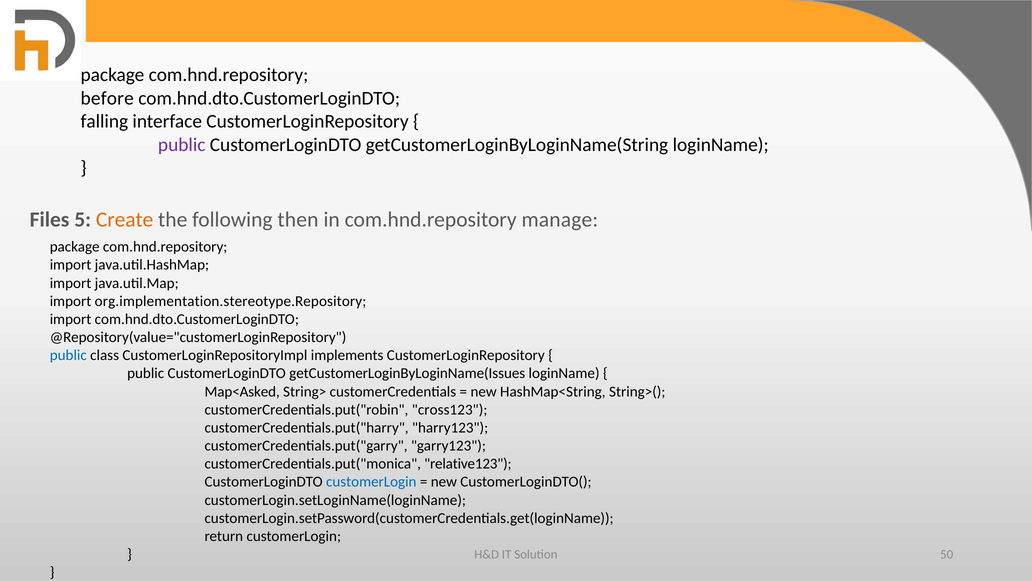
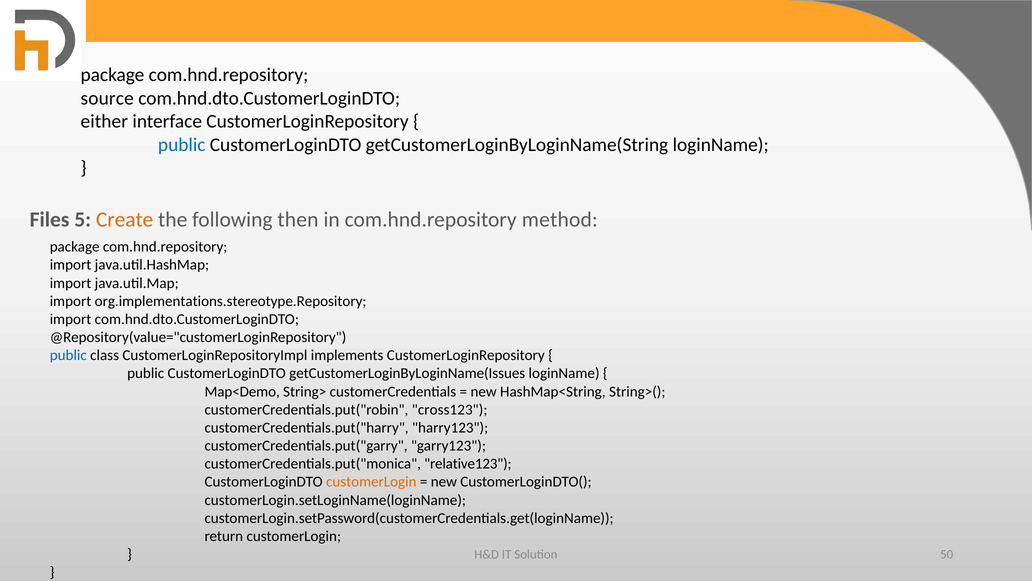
before: before -> source
falling: falling -> either
public at (182, 145) colour: purple -> blue
manage: manage -> method
org.implementation.stereotype.Repository: org.implementation.stereotype.Repository -> org.implementations.stereotype.Repository
Map<Asked: Map<Asked -> Map<Demo
customerLogin at (371, 482) colour: blue -> orange
